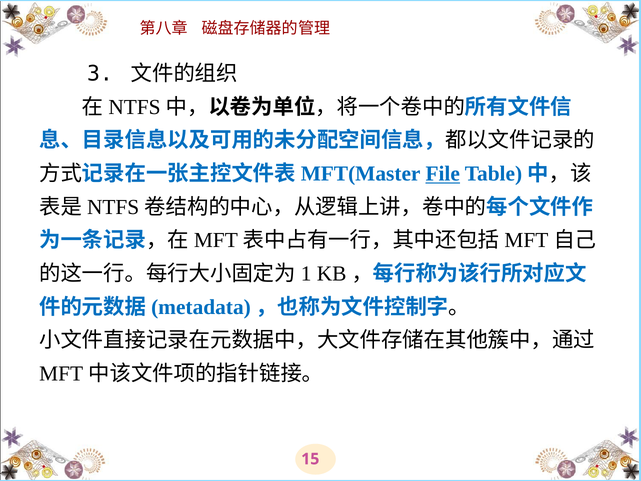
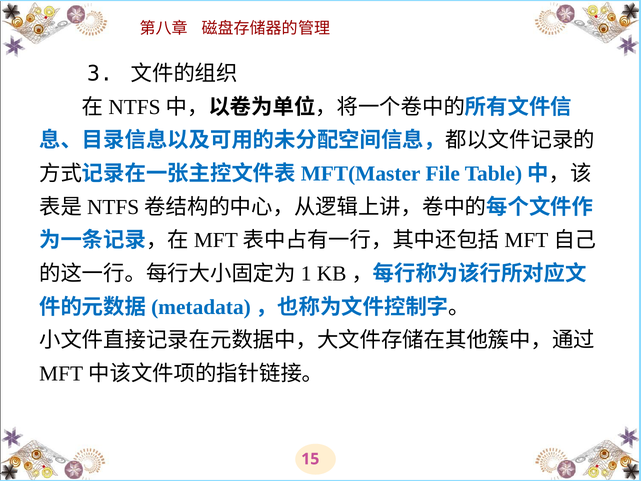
File underline: present -> none
